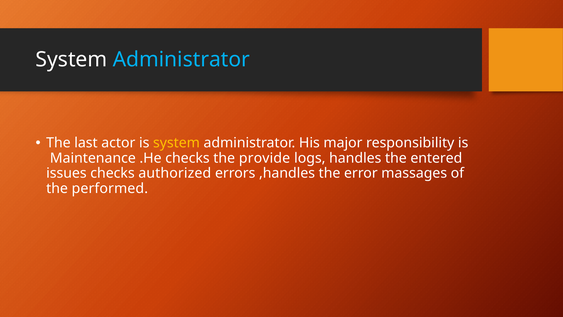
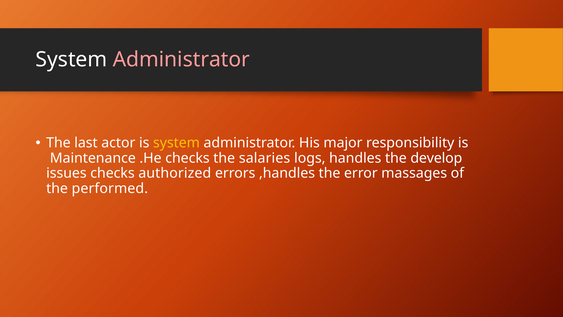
Administrator at (181, 60) colour: light blue -> pink
provide: provide -> salaries
entered: entered -> develop
